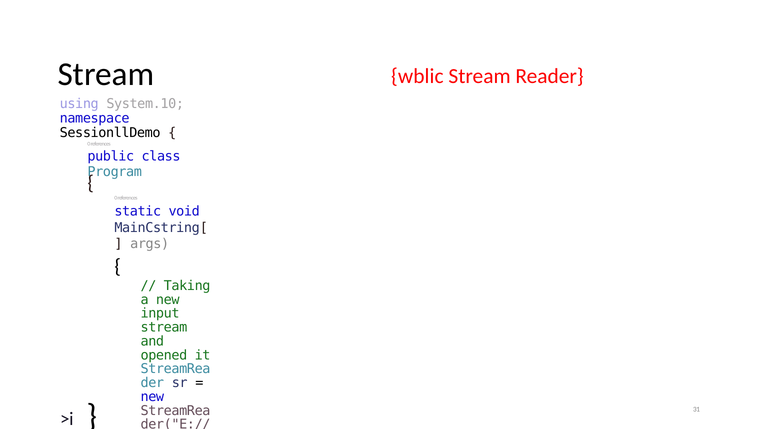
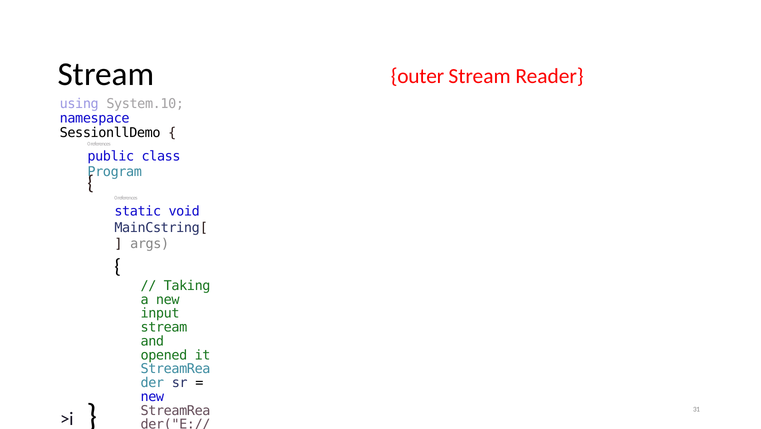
wblic: wblic -> outer
